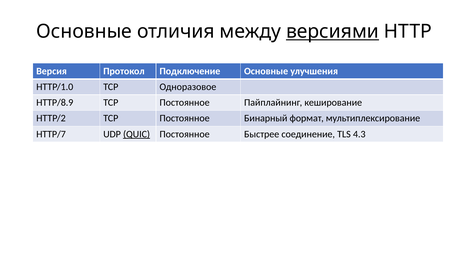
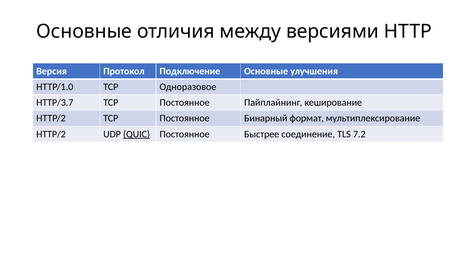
версиями underline: present -> none
HTTP/8.9: HTTP/8.9 -> HTTP/3.7
HTTP/7 at (51, 134): HTTP/7 -> HTTP/2
4.3: 4.3 -> 7.2
